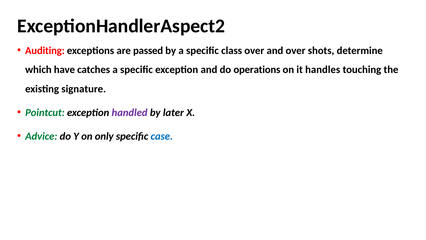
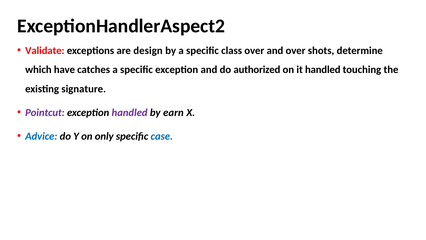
Auditing: Auditing -> Validate
passed: passed -> design
operations: operations -> authorized
it handles: handles -> handled
Pointcut colour: green -> purple
later: later -> earn
Advice colour: green -> blue
